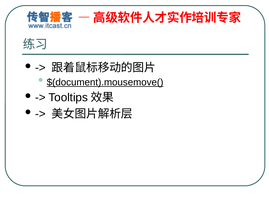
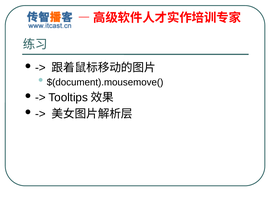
$(document).mousemove( underline: present -> none
